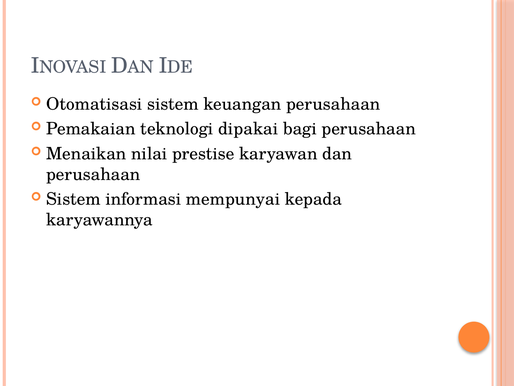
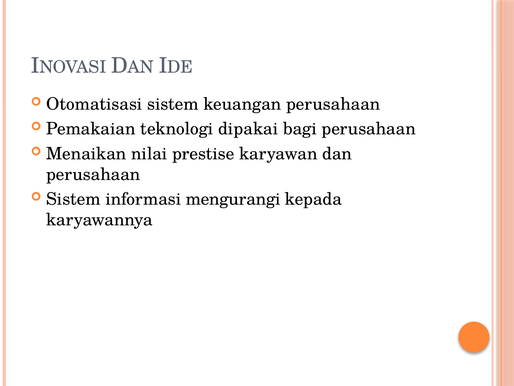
mempunyai: mempunyai -> mengurangi
